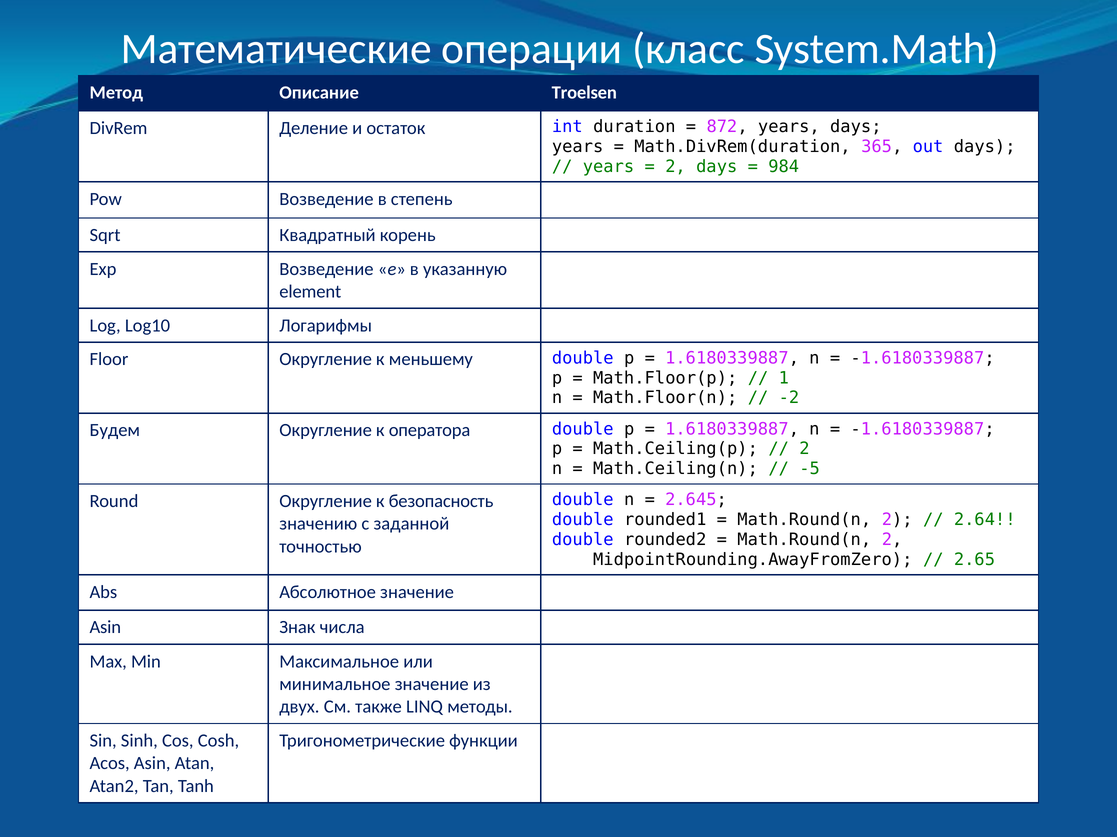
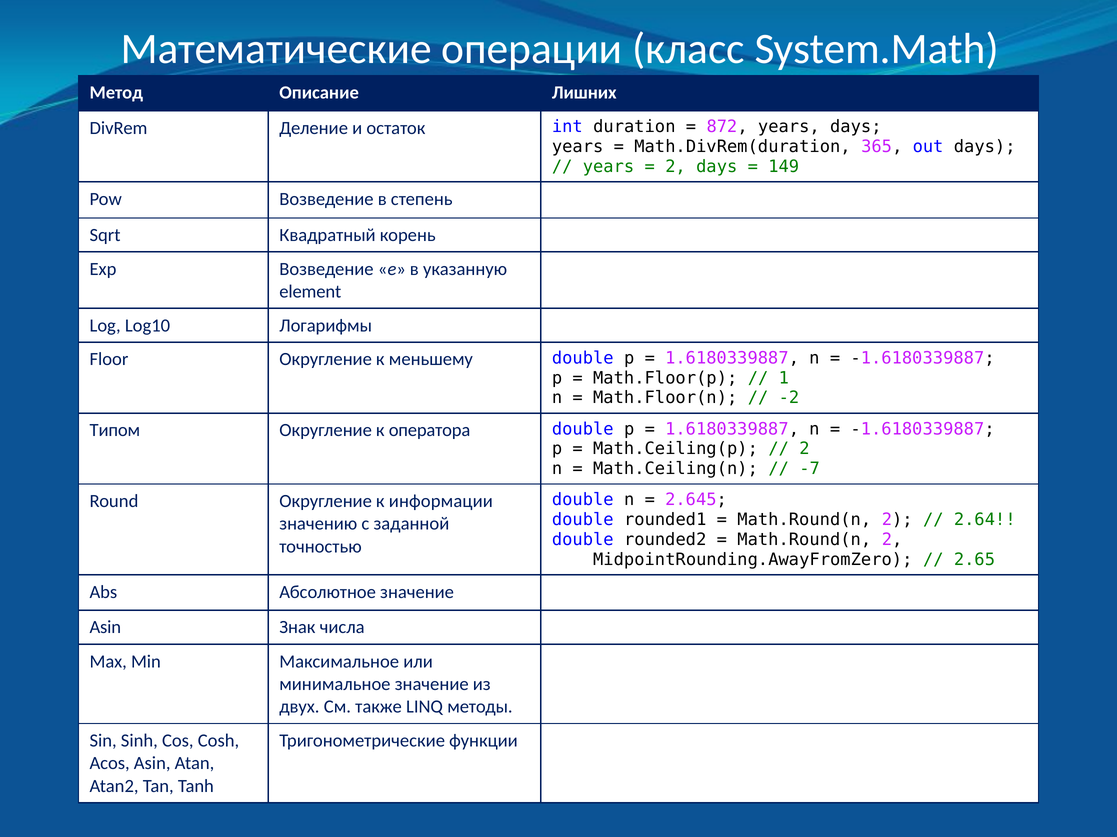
Troelsen: Troelsen -> Лишних
984: 984 -> 149
Будем: Будем -> Типом
-5: -5 -> -7
безопасность: безопасность -> информации
